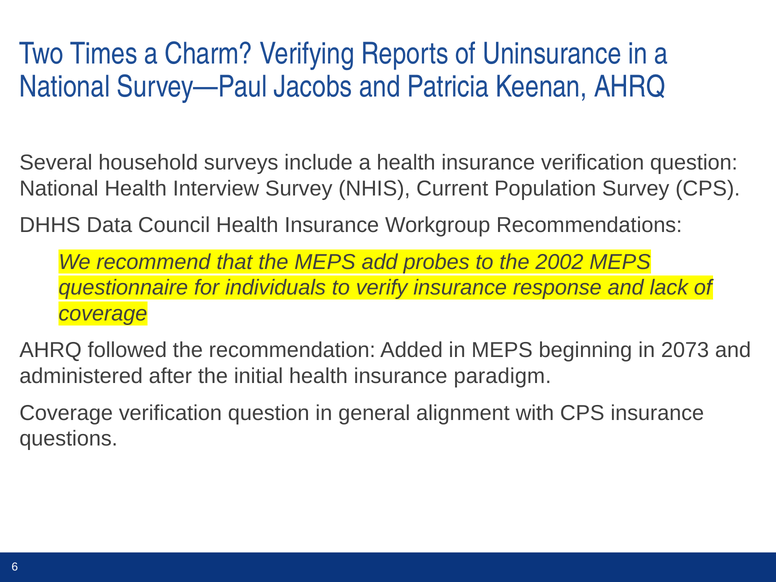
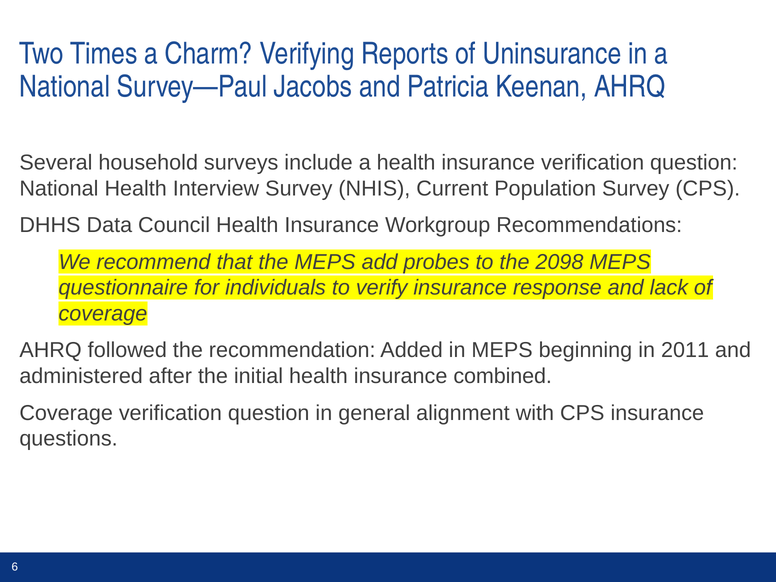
2002: 2002 -> 2098
2073: 2073 -> 2011
paradigm: paradigm -> combined
